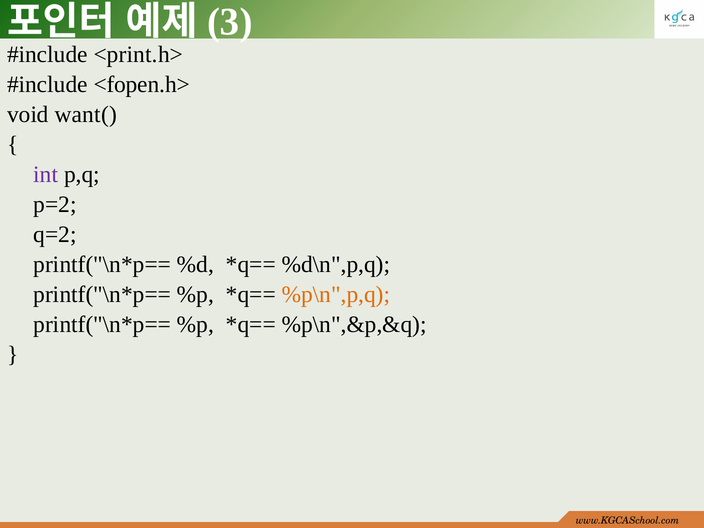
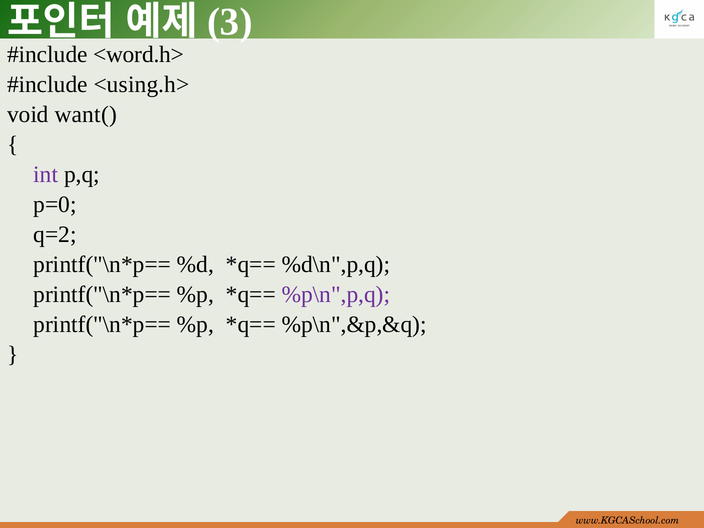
<print.h>: <print.h> -> <word.h>
<fopen.h>: <fopen.h> -> <using.h>
p=2: p=2 -> p=0
%p\n",p,q colour: orange -> purple
